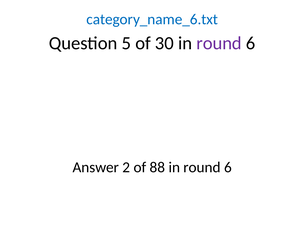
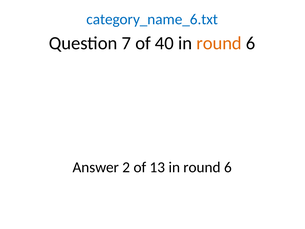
5: 5 -> 7
30: 30 -> 40
round at (219, 43) colour: purple -> orange
88: 88 -> 13
